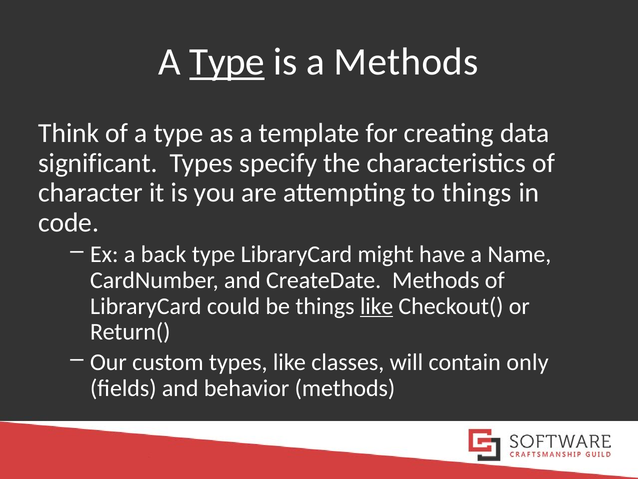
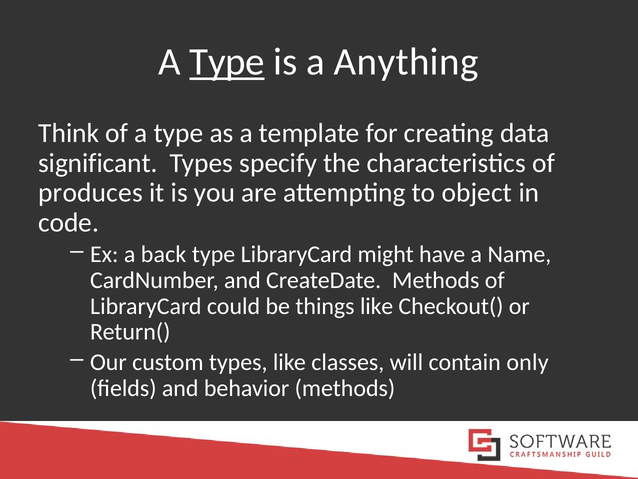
a Methods: Methods -> Anything
character: character -> produces
to things: things -> object
like at (377, 306) underline: present -> none
